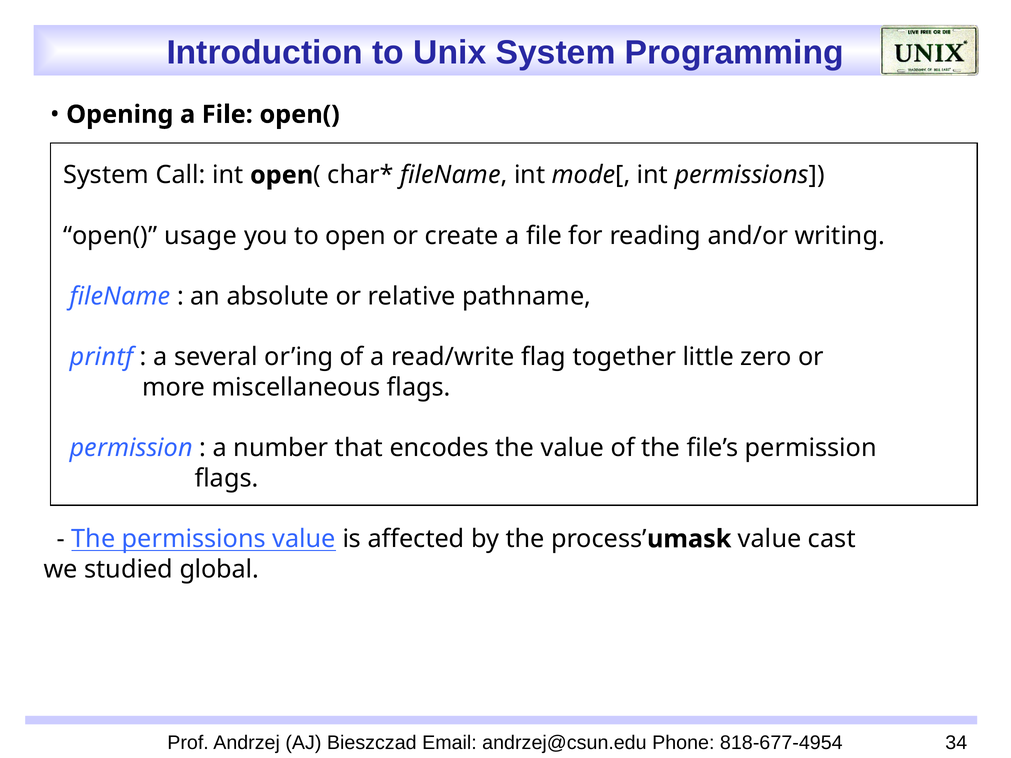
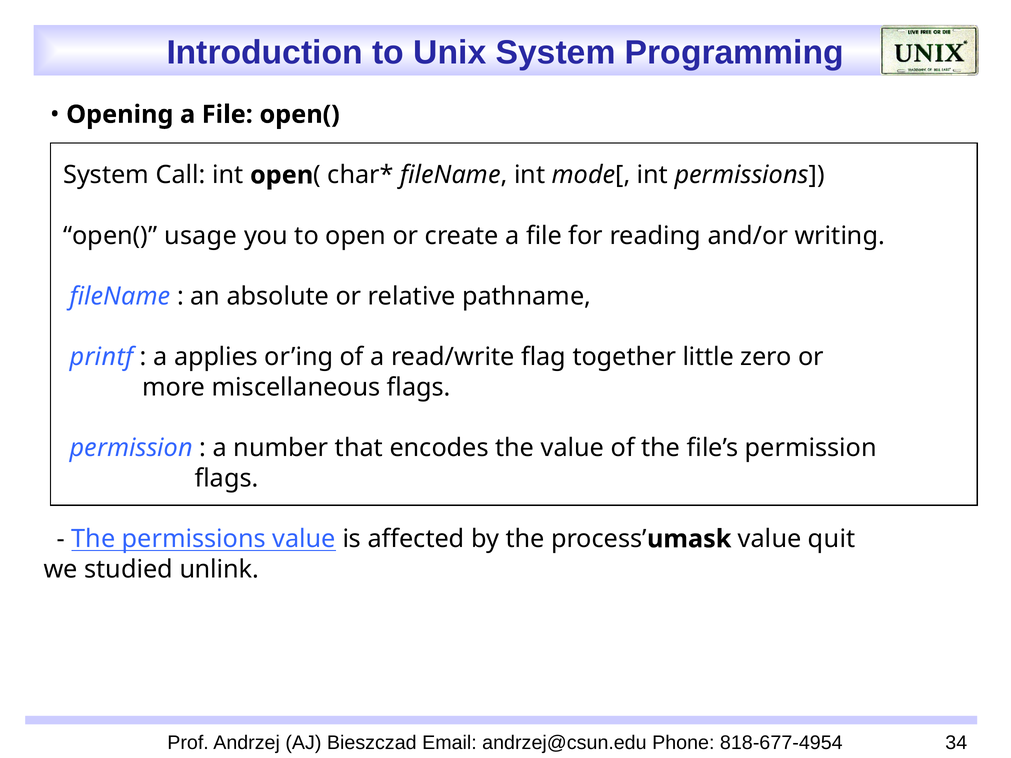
several: several -> applies
cast: cast -> quit
global: global -> unlink
